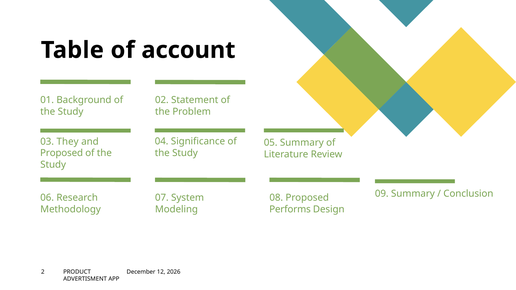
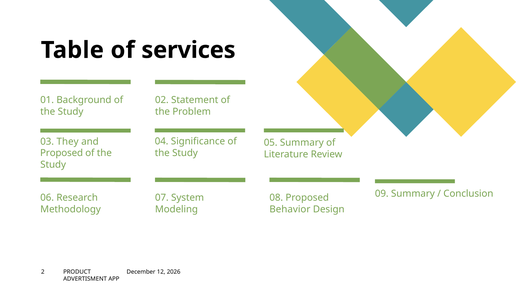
account: account -> services
Performs: Performs -> Behavior
